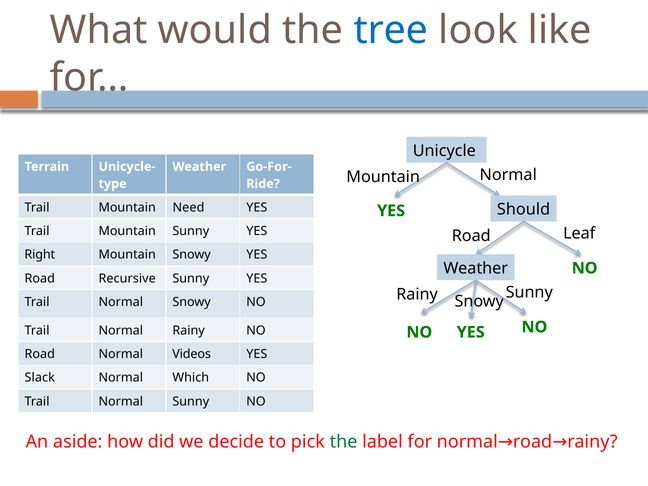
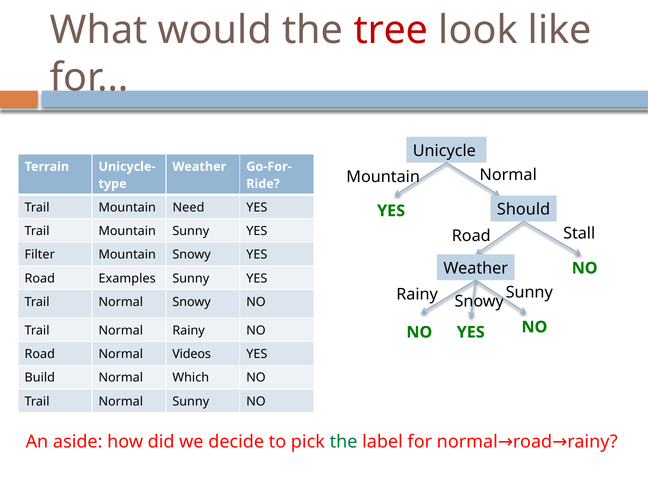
tree colour: blue -> red
Leaf: Leaf -> Stall
Right: Right -> Filter
Recursive: Recursive -> Examples
Slack: Slack -> Build
